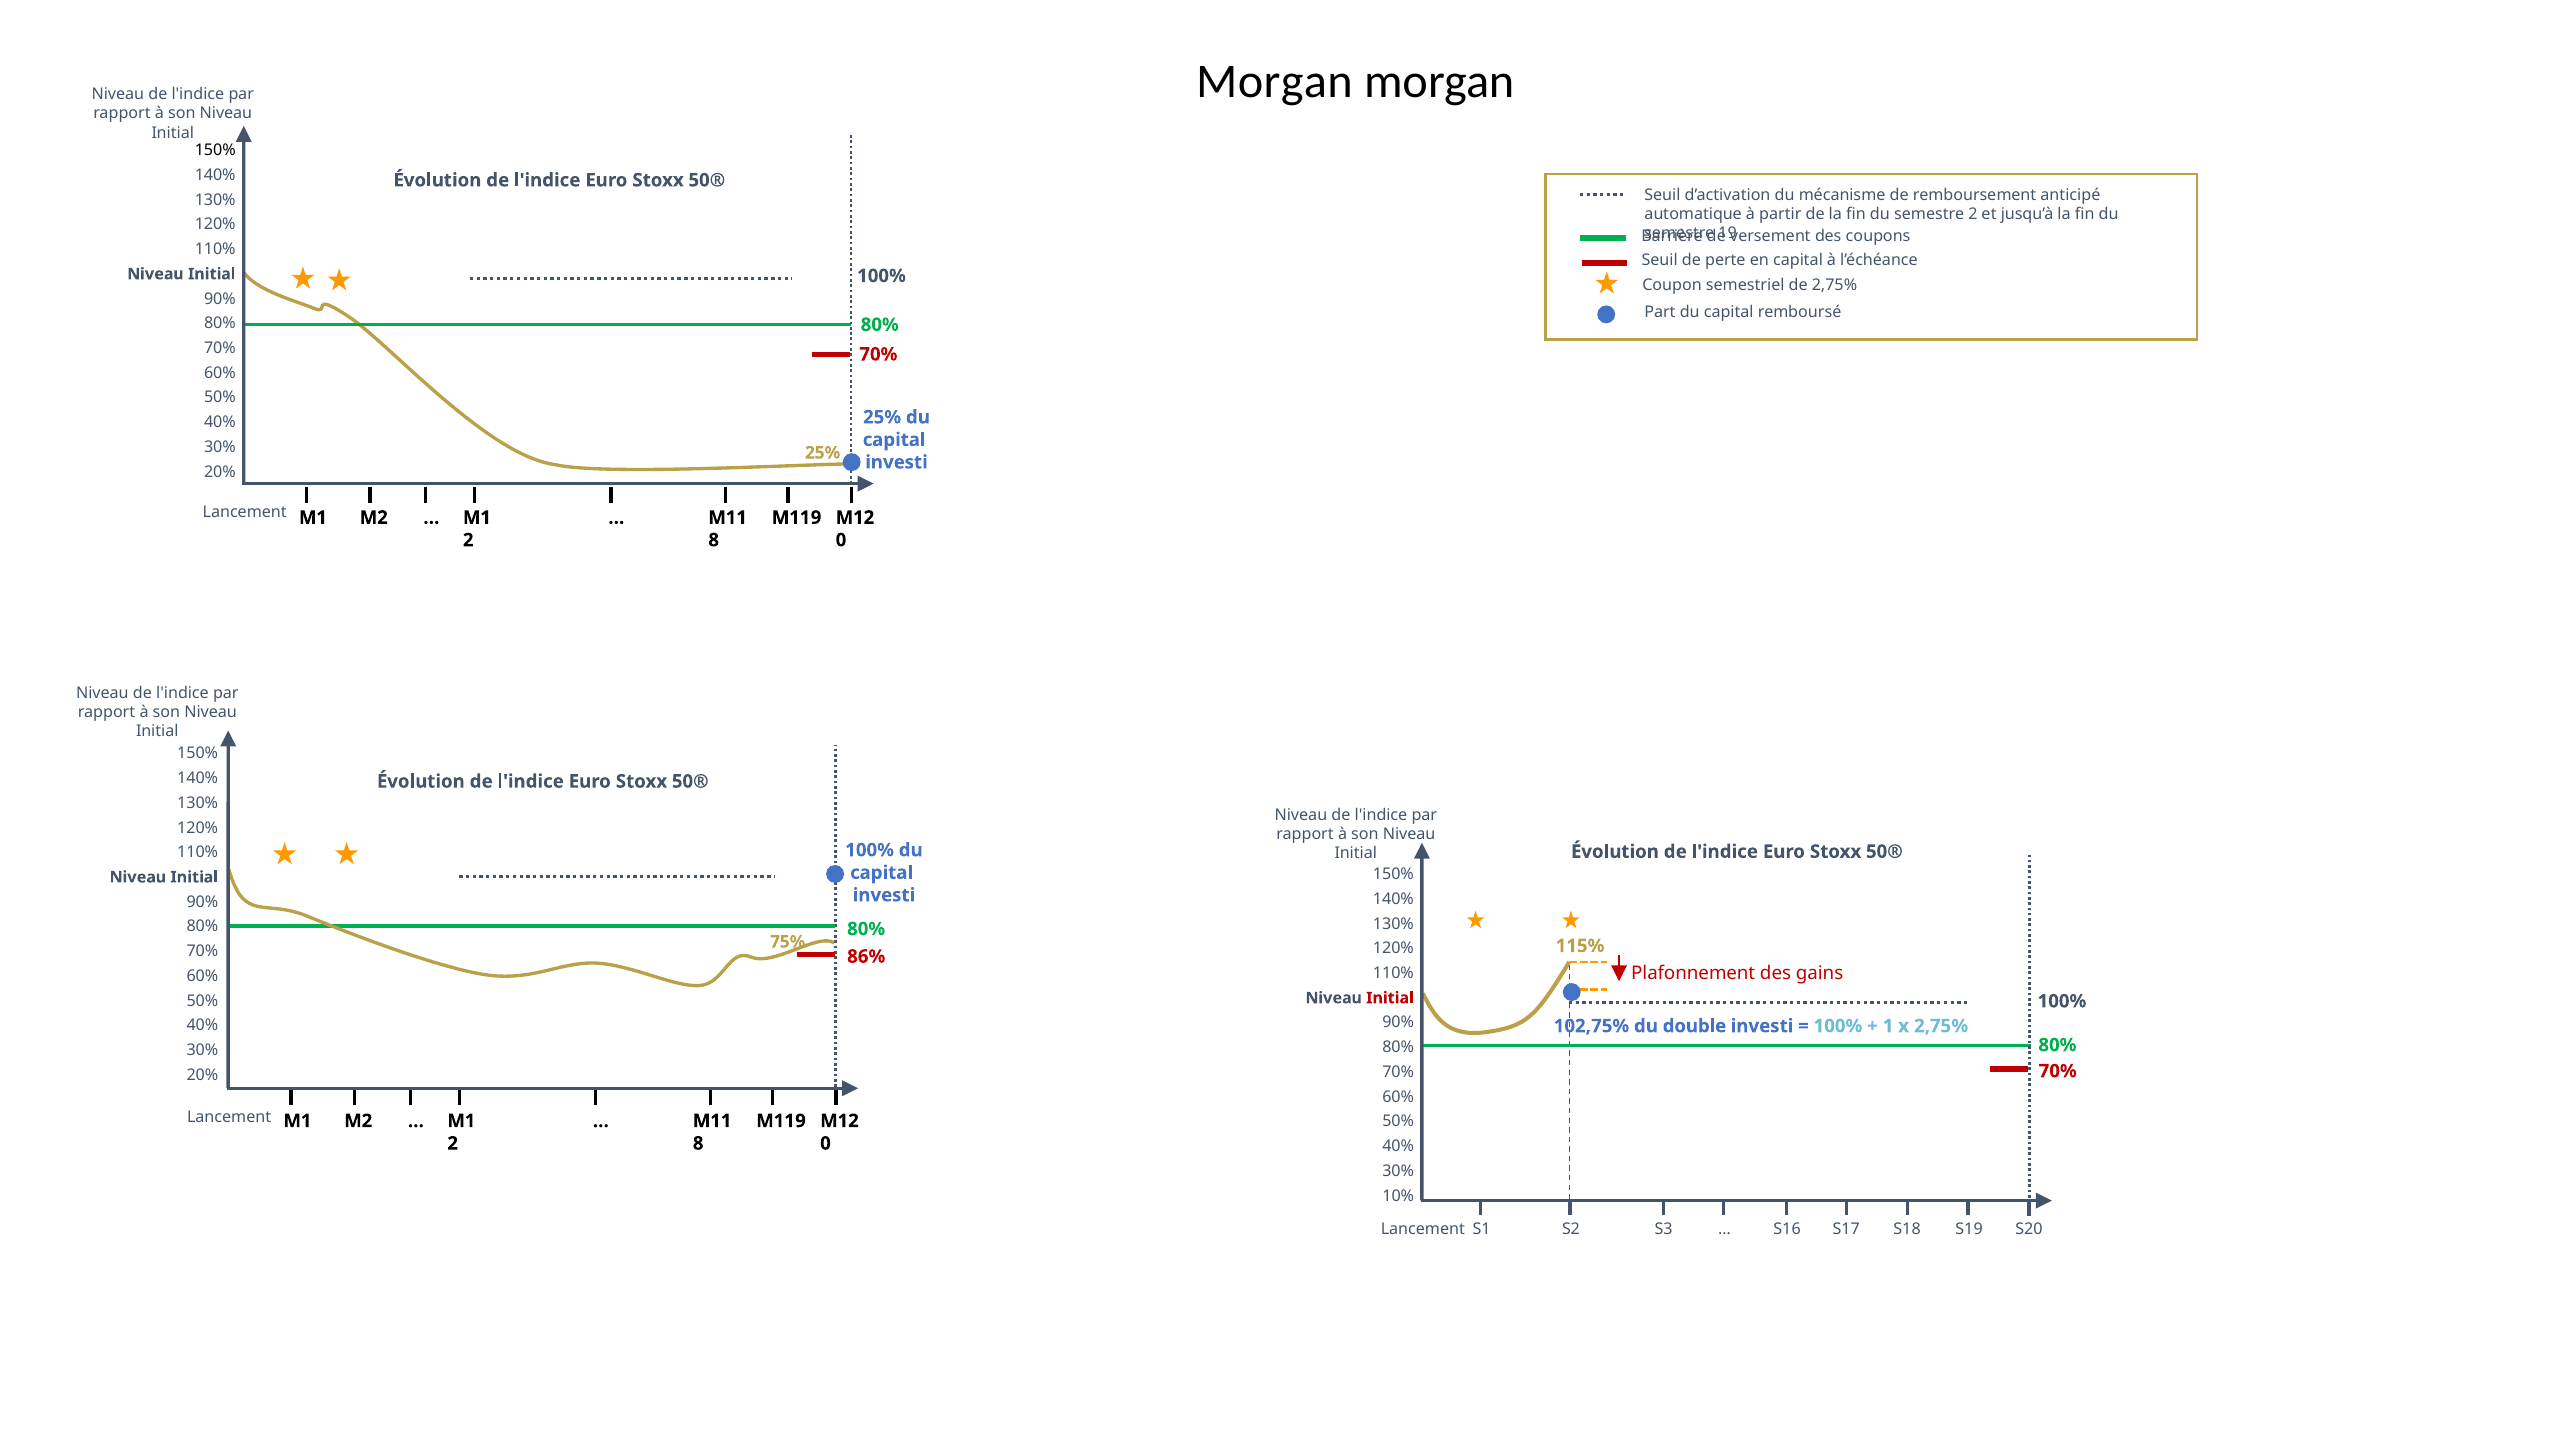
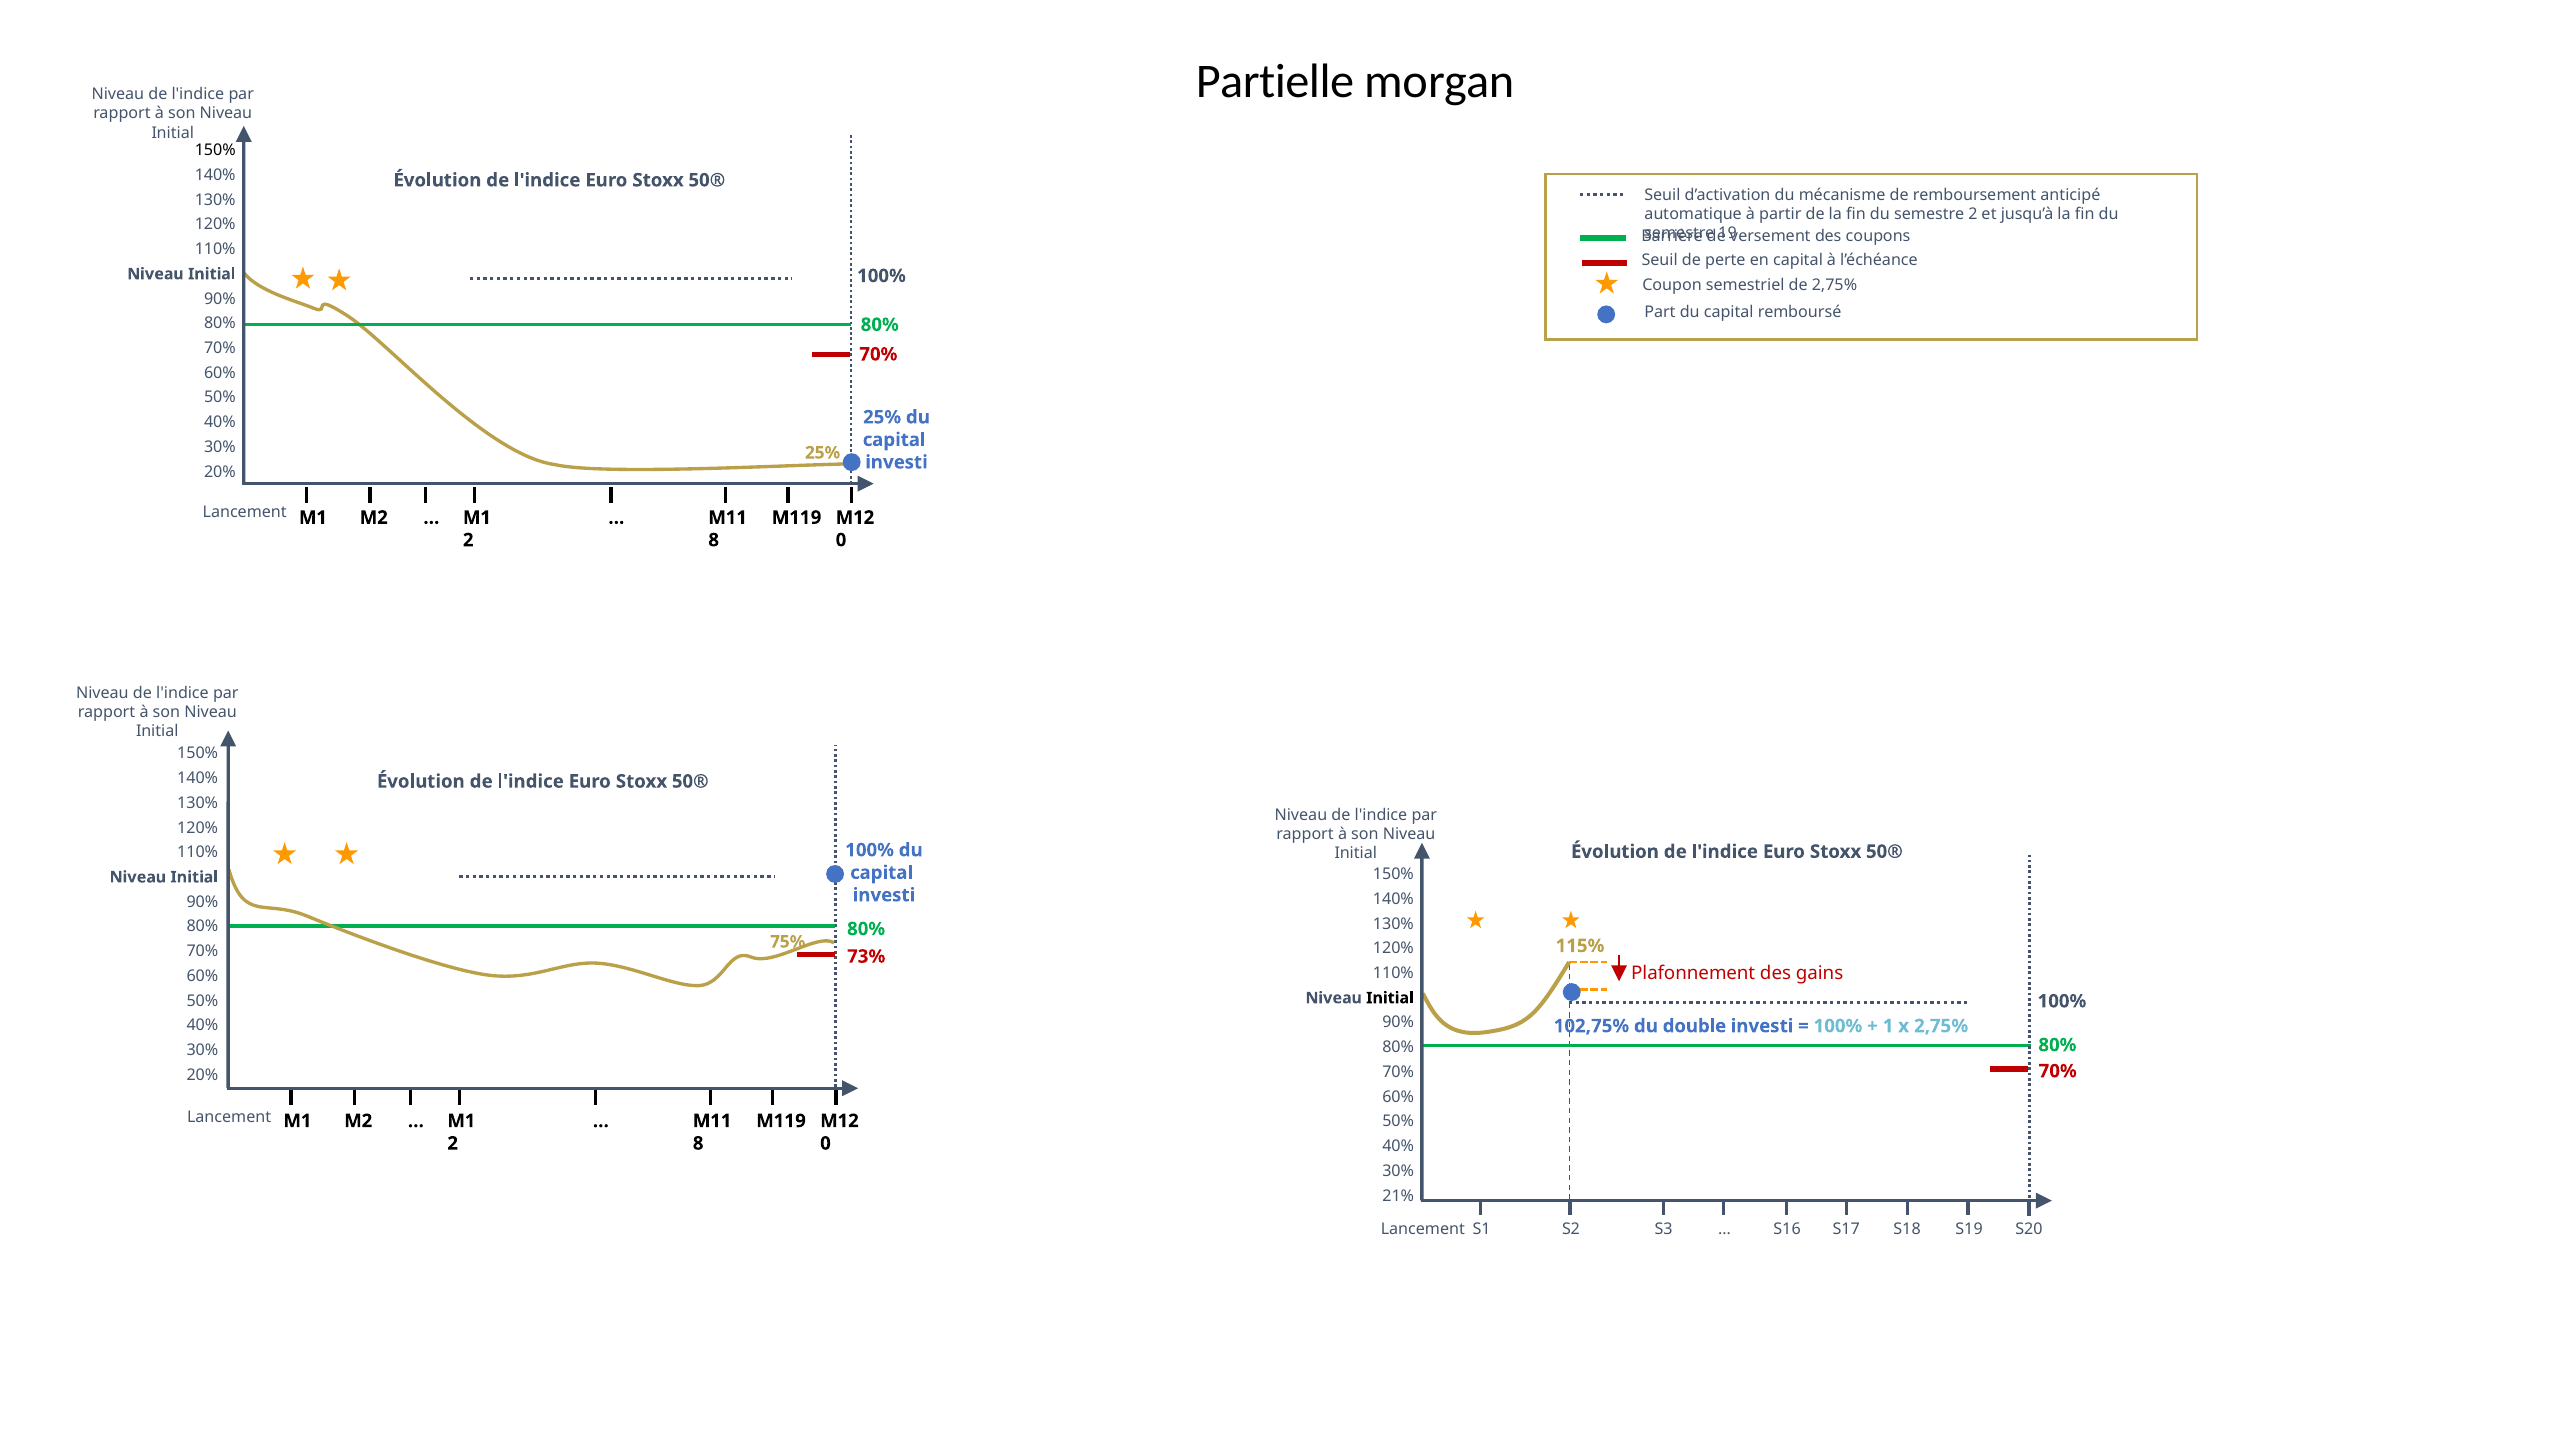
Morgan at (1275, 81): Morgan -> Partielle
86%: 86% -> 73%
Initial at (1390, 998) colour: red -> black
10%: 10% -> 21%
